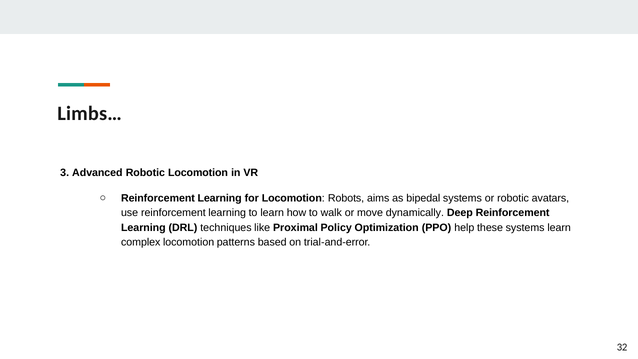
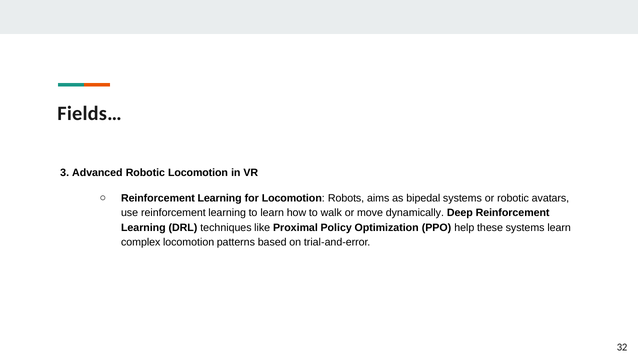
Limbs…: Limbs… -> Fields…
